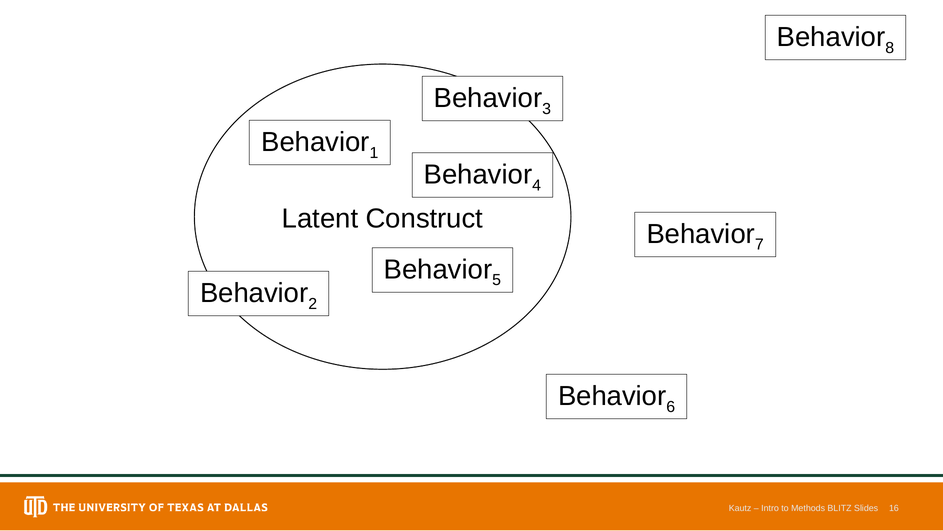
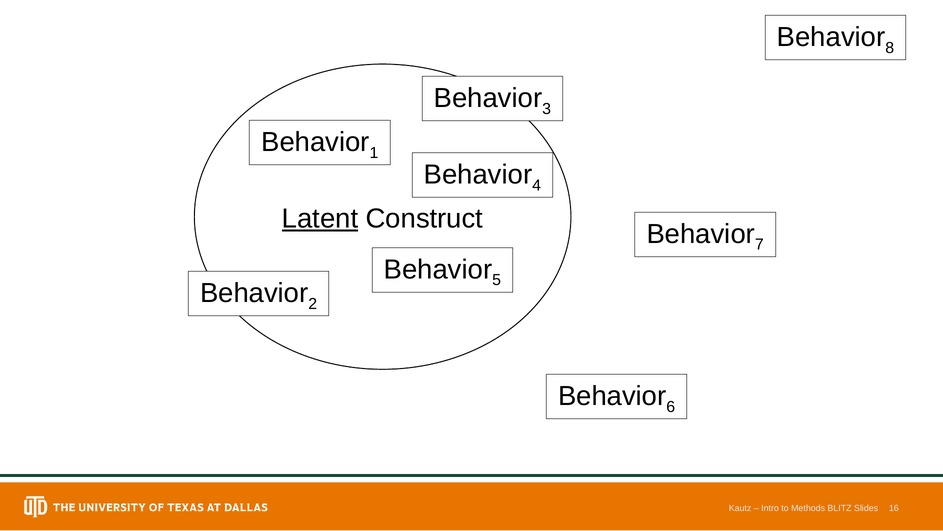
Latent underline: none -> present
